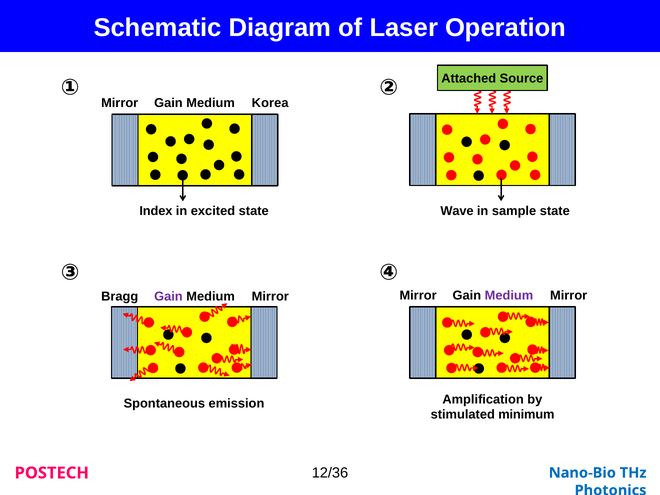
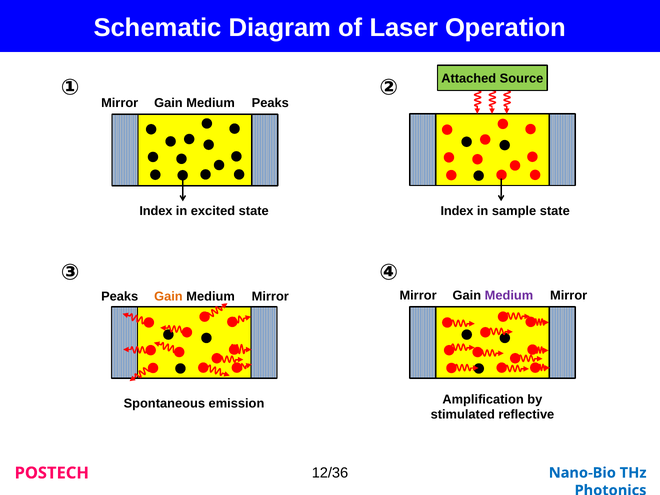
Mirror Korea: Korea -> Peaks
Wave at (457, 211): Wave -> Index
Bragg at (120, 296): Bragg -> Peaks
Gain at (168, 296) colour: purple -> orange
minimum: minimum -> reflective
